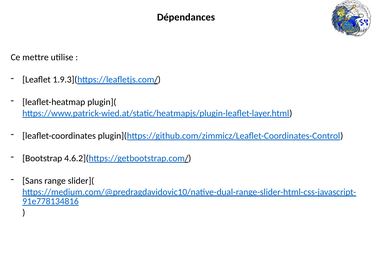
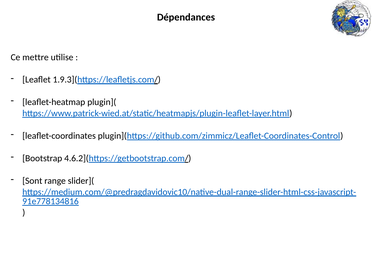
Sans: Sans -> Sont
